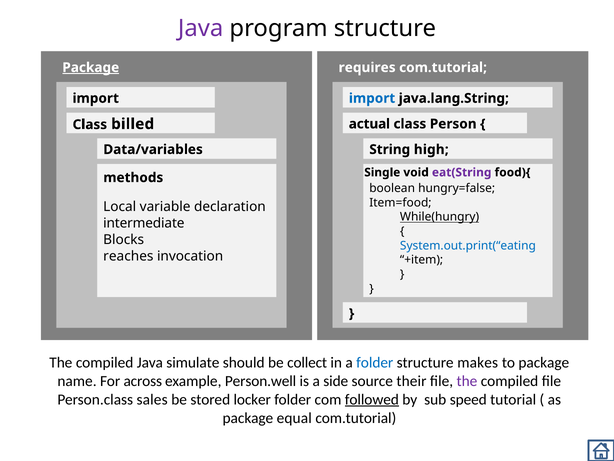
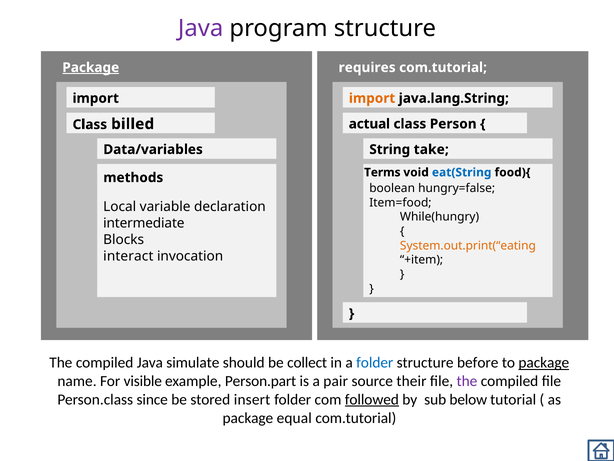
import at (372, 98) colour: blue -> orange
high: high -> take
Single: Single -> Terms
eat(String colour: purple -> blue
While(hungry underline: present -> none
System.out.print(“eating colour: blue -> orange
reaches: reaches -> interact
makes: makes -> before
package at (544, 362) underline: none -> present
across: across -> visible
Person.well: Person.well -> Person.part
side: side -> pair
sales: sales -> since
locker: locker -> insert
speed: speed -> below
